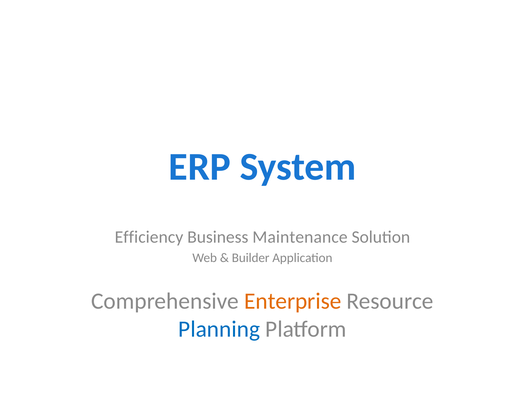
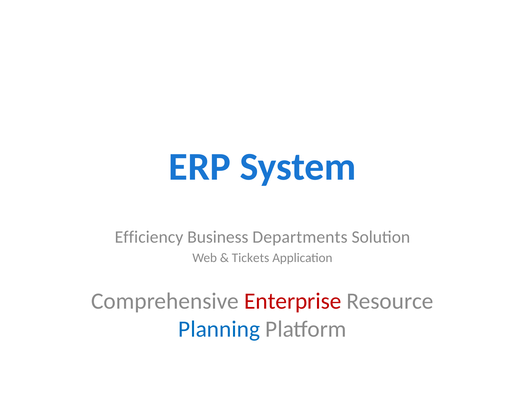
Maintenance: Maintenance -> Departments
Builder: Builder -> Tickets
Enterprise colour: orange -> red
